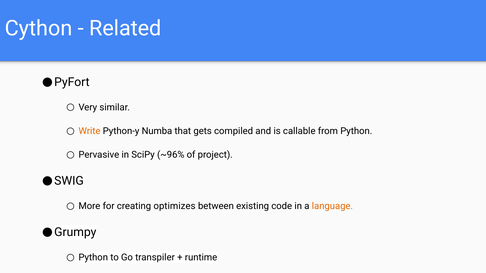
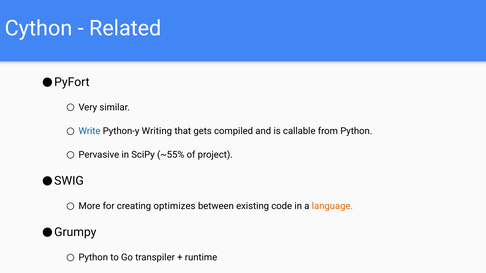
Write colour: orange -> blue
Numba: Numba -> Writing
~96%: ~96% -> ~55%
